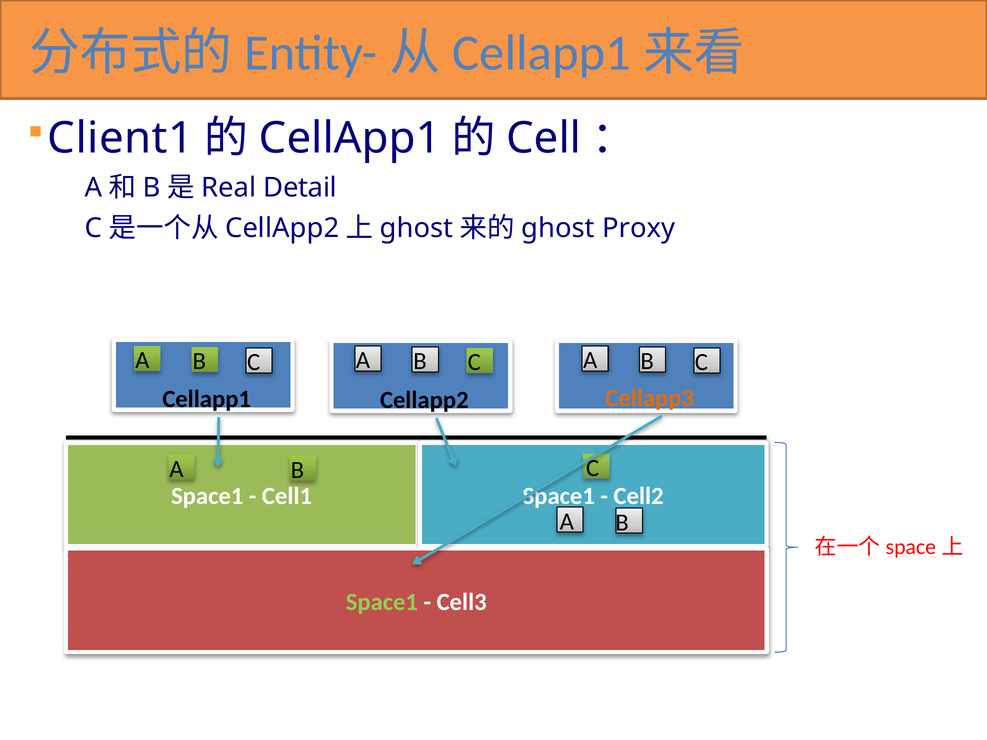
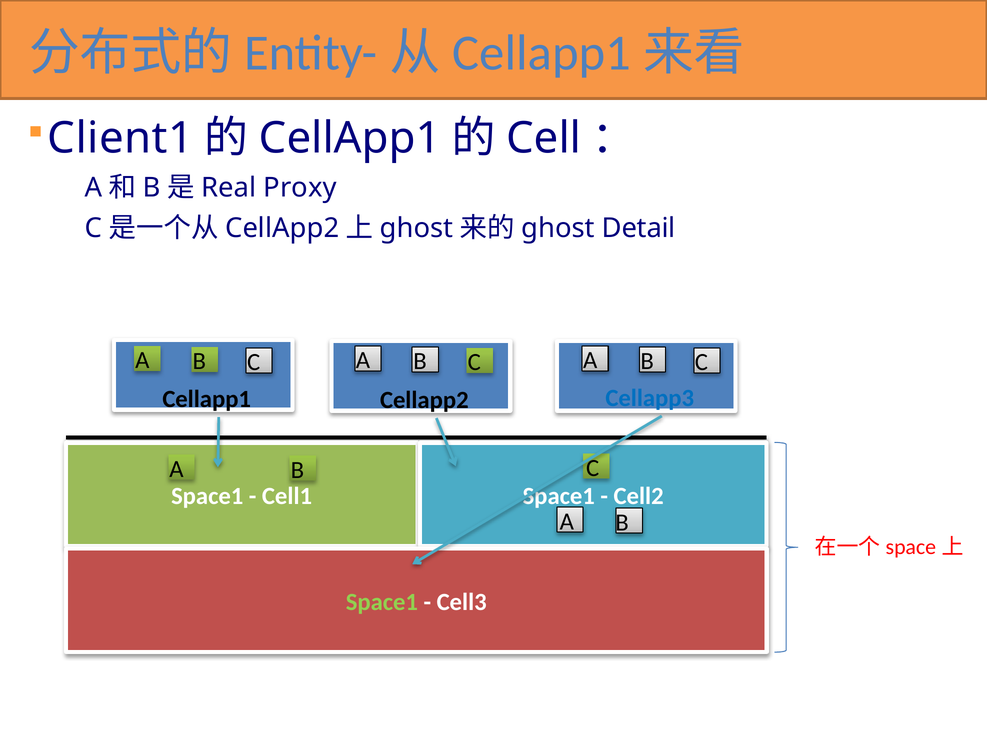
Detail: Detail -> Proxy
Proxy: Proxy -> Detail
Cellapp3 colour: orange -> blue
